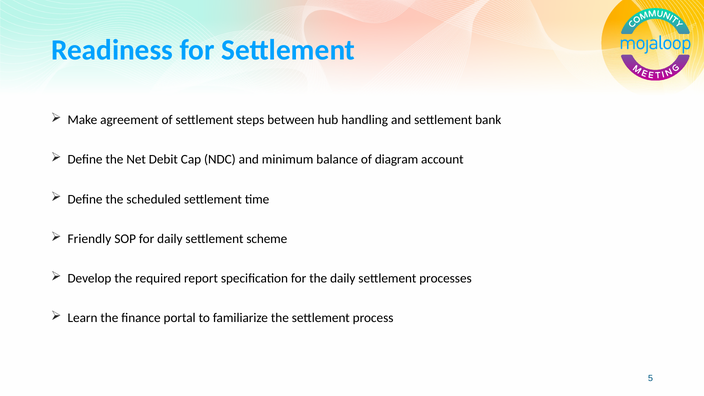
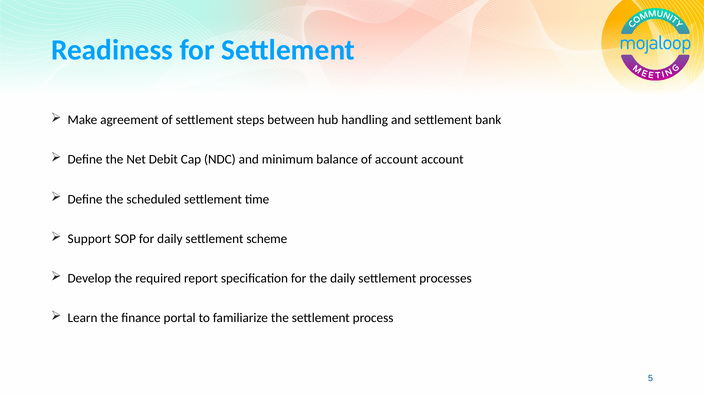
of diagram: diagram -> account
Friendly: Friendly -> Support
